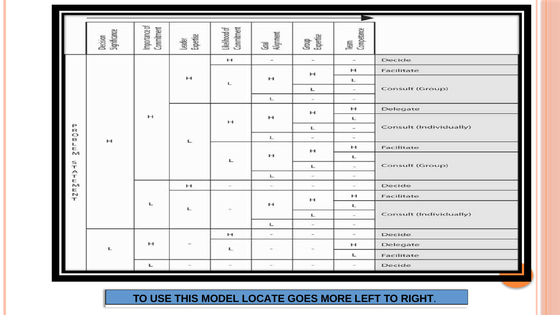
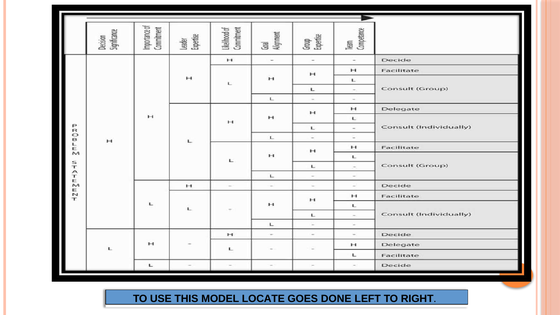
MORE: MORE -> DONE
